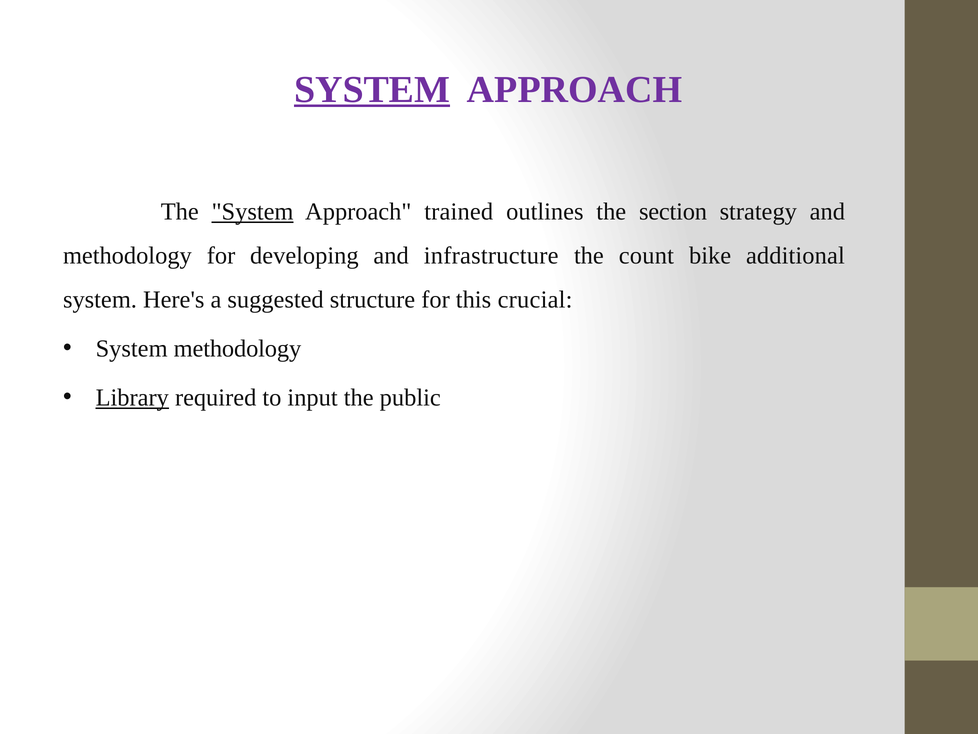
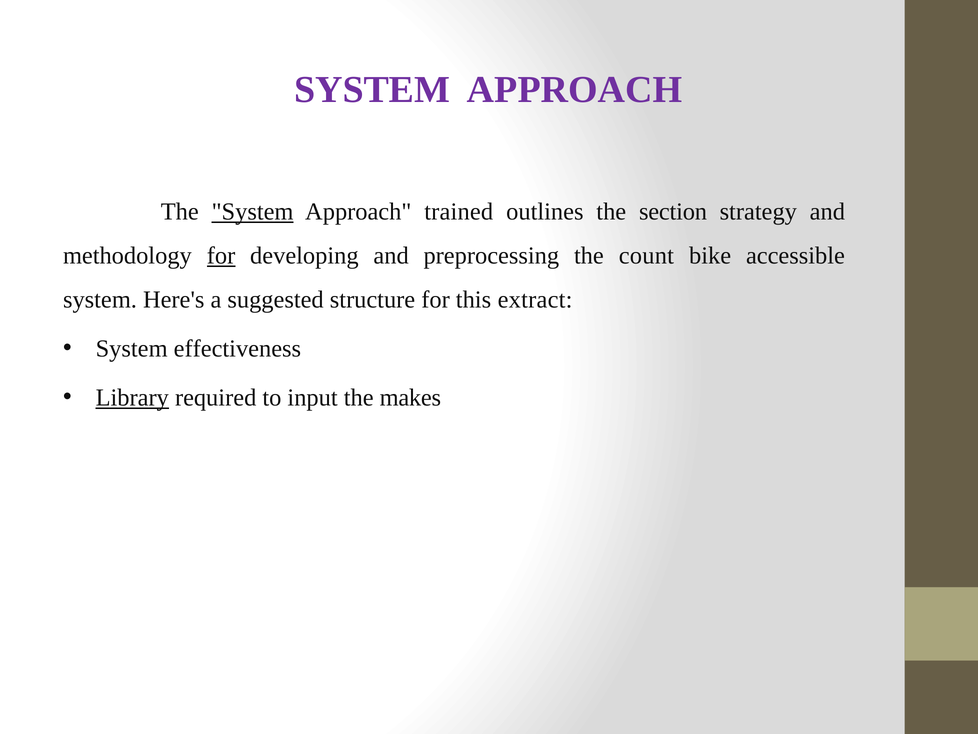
SYSTEM at (372, 89) underline: present -> none
for at (221, 256) underline: none -> present
infrastructure: infrastructure -> preprocessing
additional: additional -> accessible
crucial: crucial -> extract
System methodology: methodology -> effectiveness
public: public -> makes
